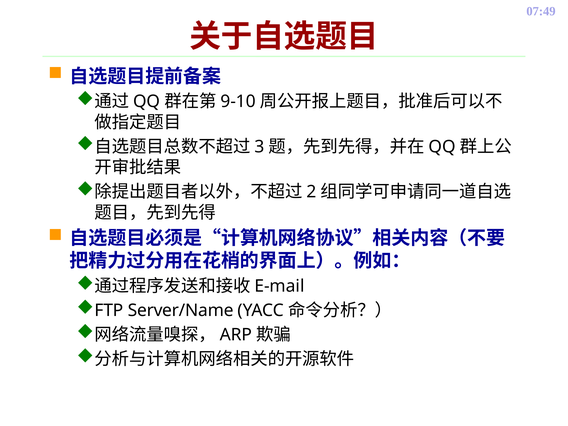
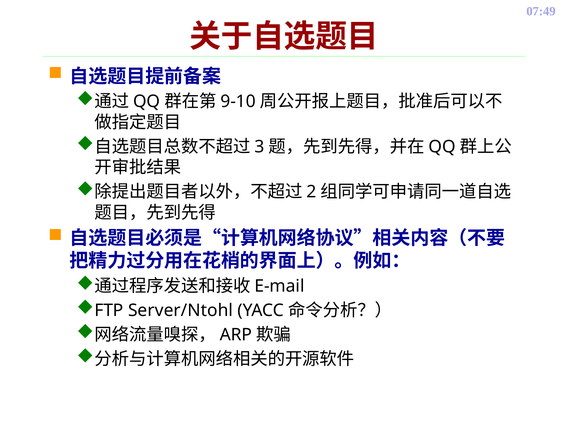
Server/Name: Server/Name -> Server/Ntohl
